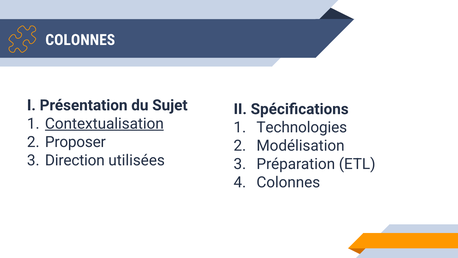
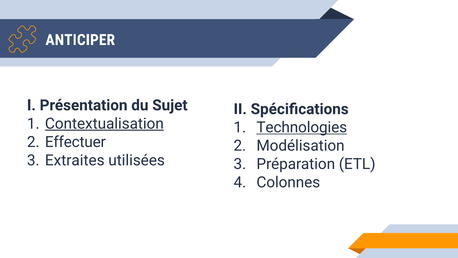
COLONNES at (80, 40): COLONNES -> ANTICIPER
Technologies underline: none -> present
Proposer: Proposer -> Effectuer
Direction: Direction -> Extraites
